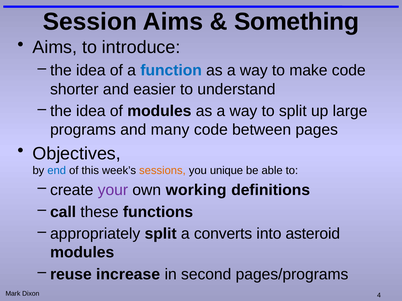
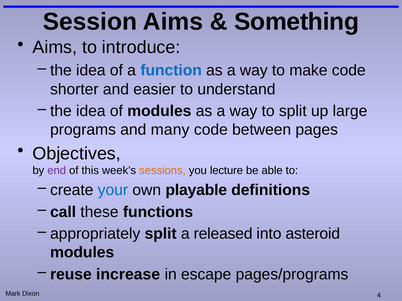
end colour: blue -> purple
unique: unique -> lecture
your colour: purple -> blue
working: working -> playable
converts: converts -> released
second: second -> escape
